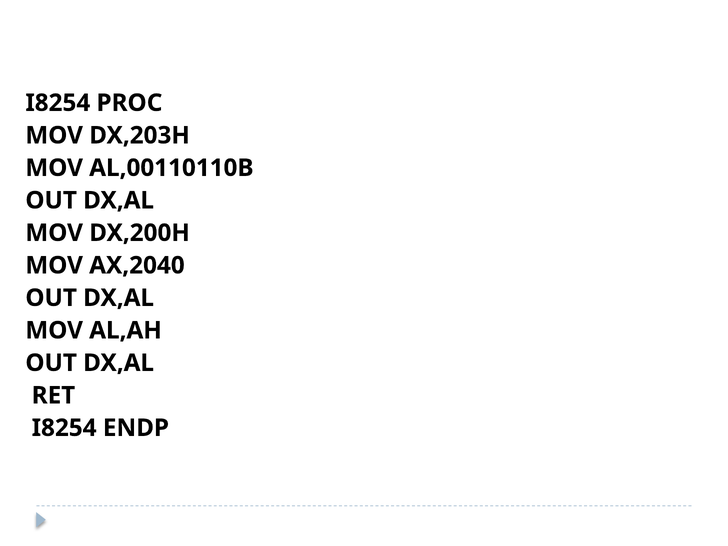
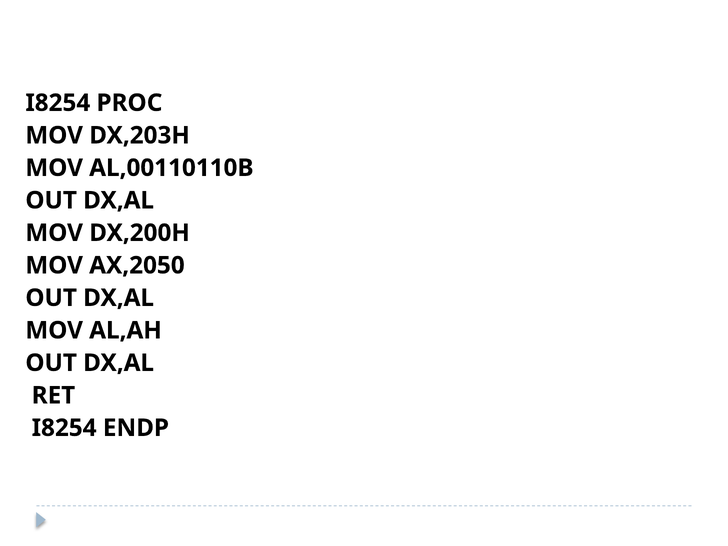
AX,2040: AX,2040 -> AX,2050
